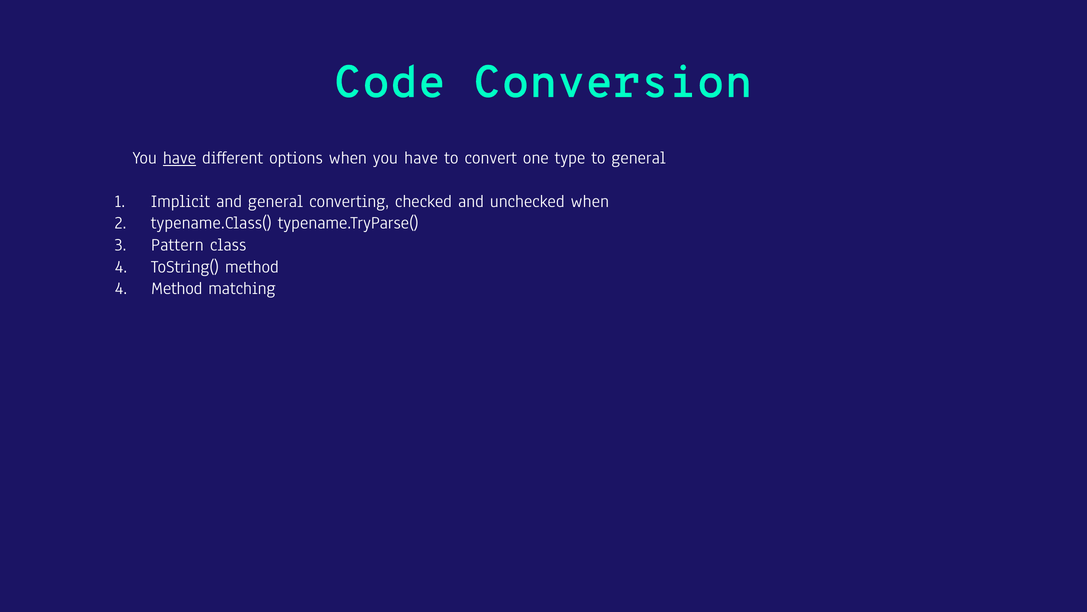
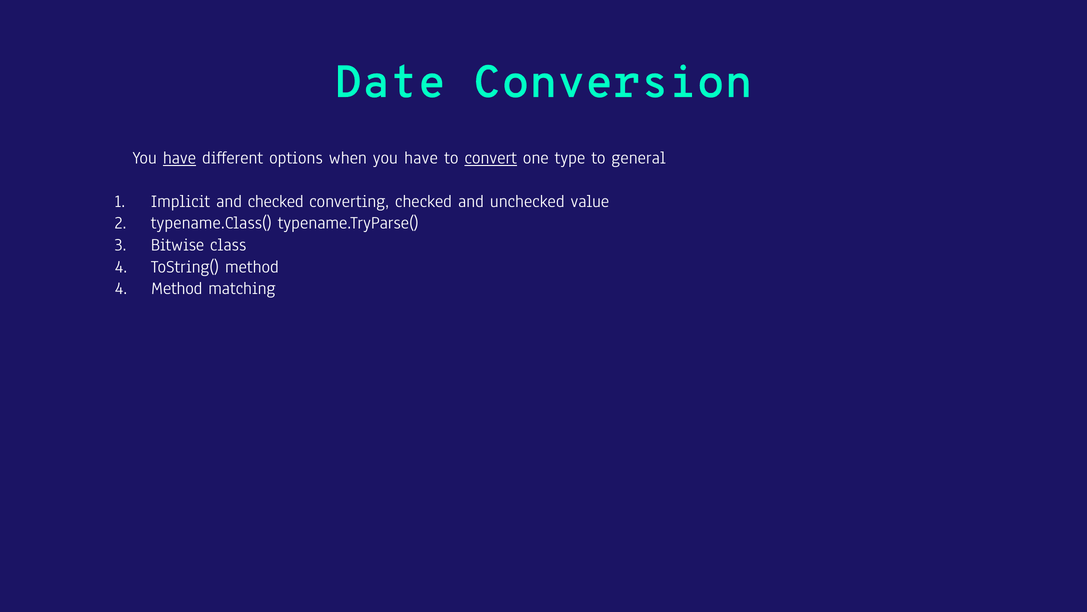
Code: Code -> Date
convert underline: none -> present
and general: general -> checked
unchecked when: when -> value
Pattern: Pattern -> Bitwise
